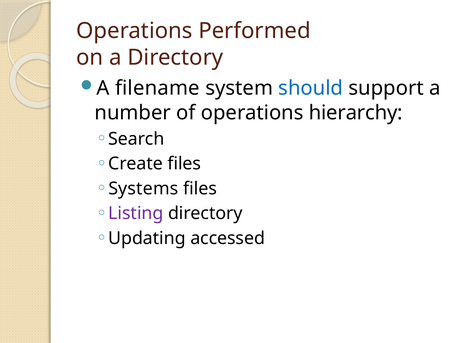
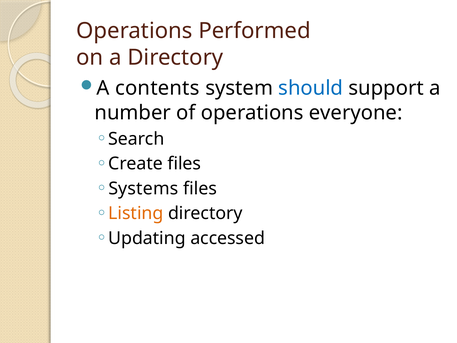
filename: filename -> contents
hierarchy: hierarchy -> everyone
Listing colour: purple -> orange
